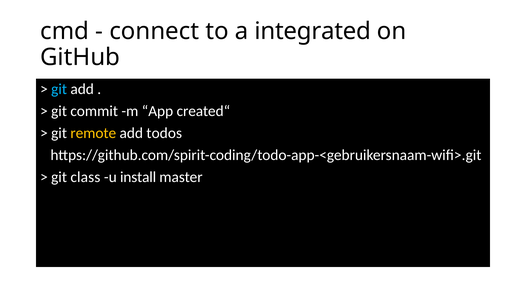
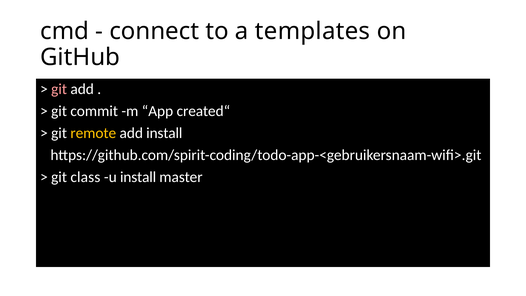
integrated: integrated -> templates
git at (59, 89) colour: light blue -> pink
add todos: todos -> install
